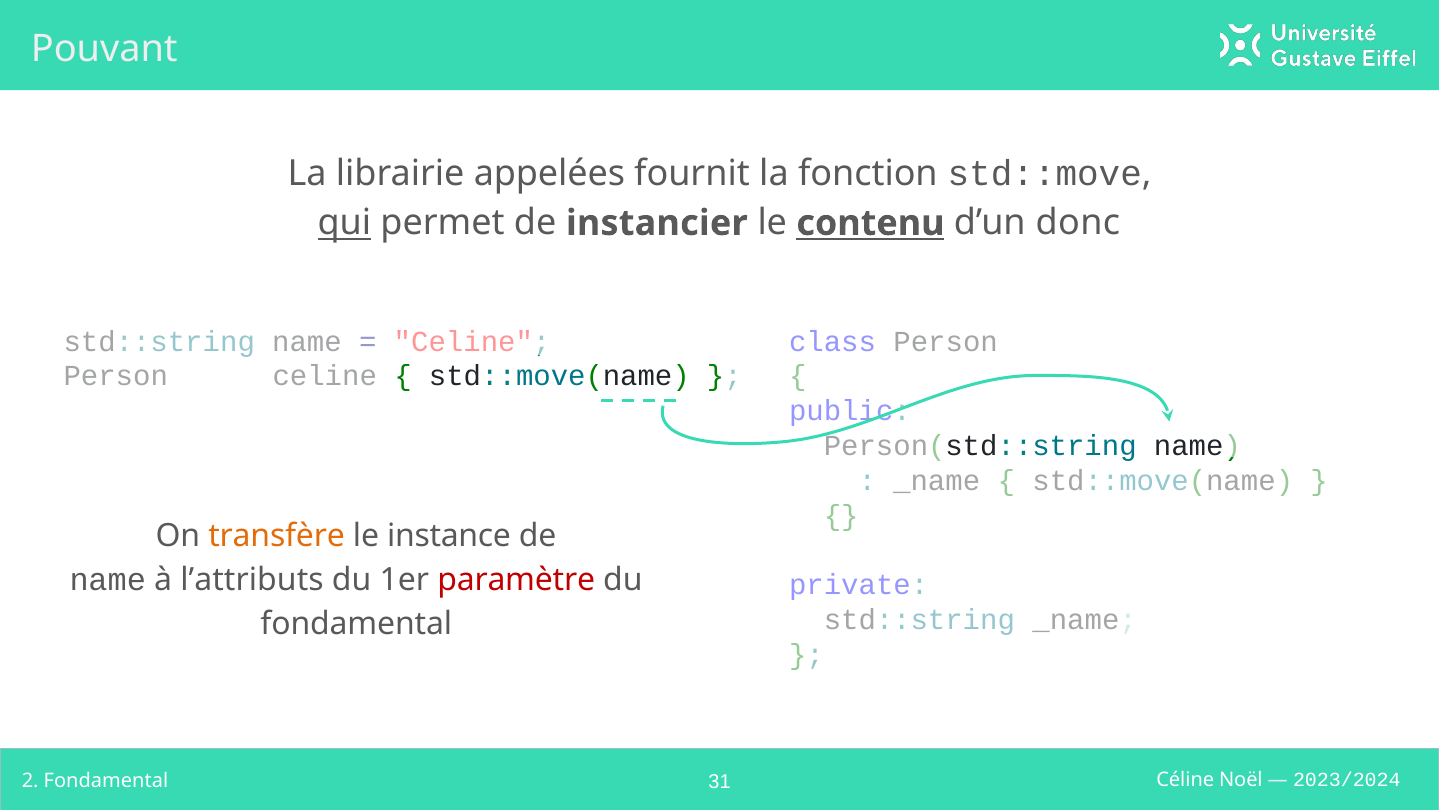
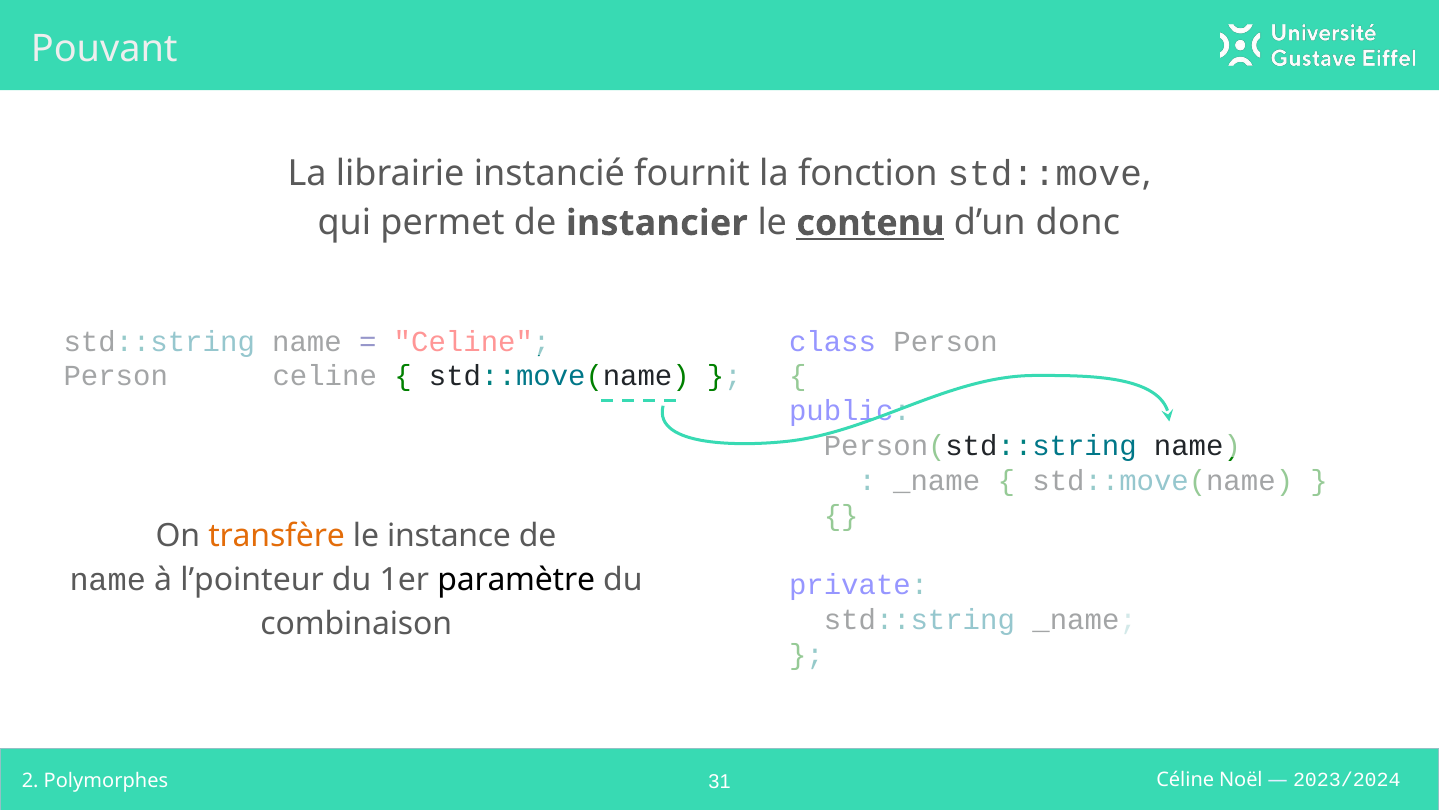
appelées: appelées -> instancié
qui underline: present -> none
l’attributs: l’attributs -> l’pointeur
paramètre colour: red -> black
fondamental at (356, 624): fondamental -> combinaison
2 Fondamental: Fondamental -> Polymorphes
